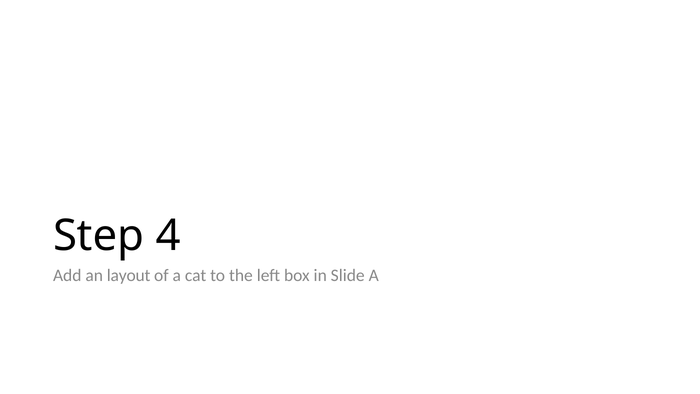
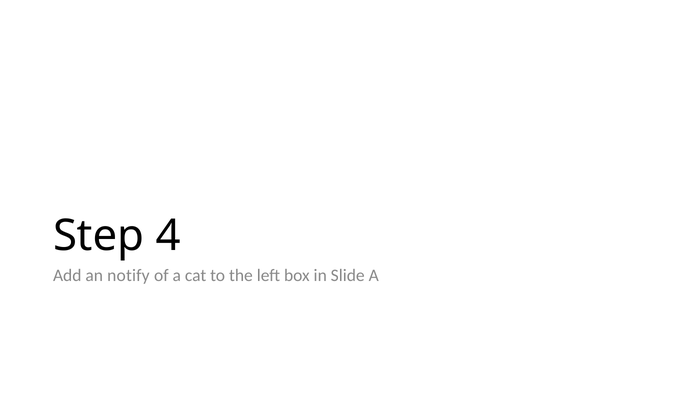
layout: layout -> notify
